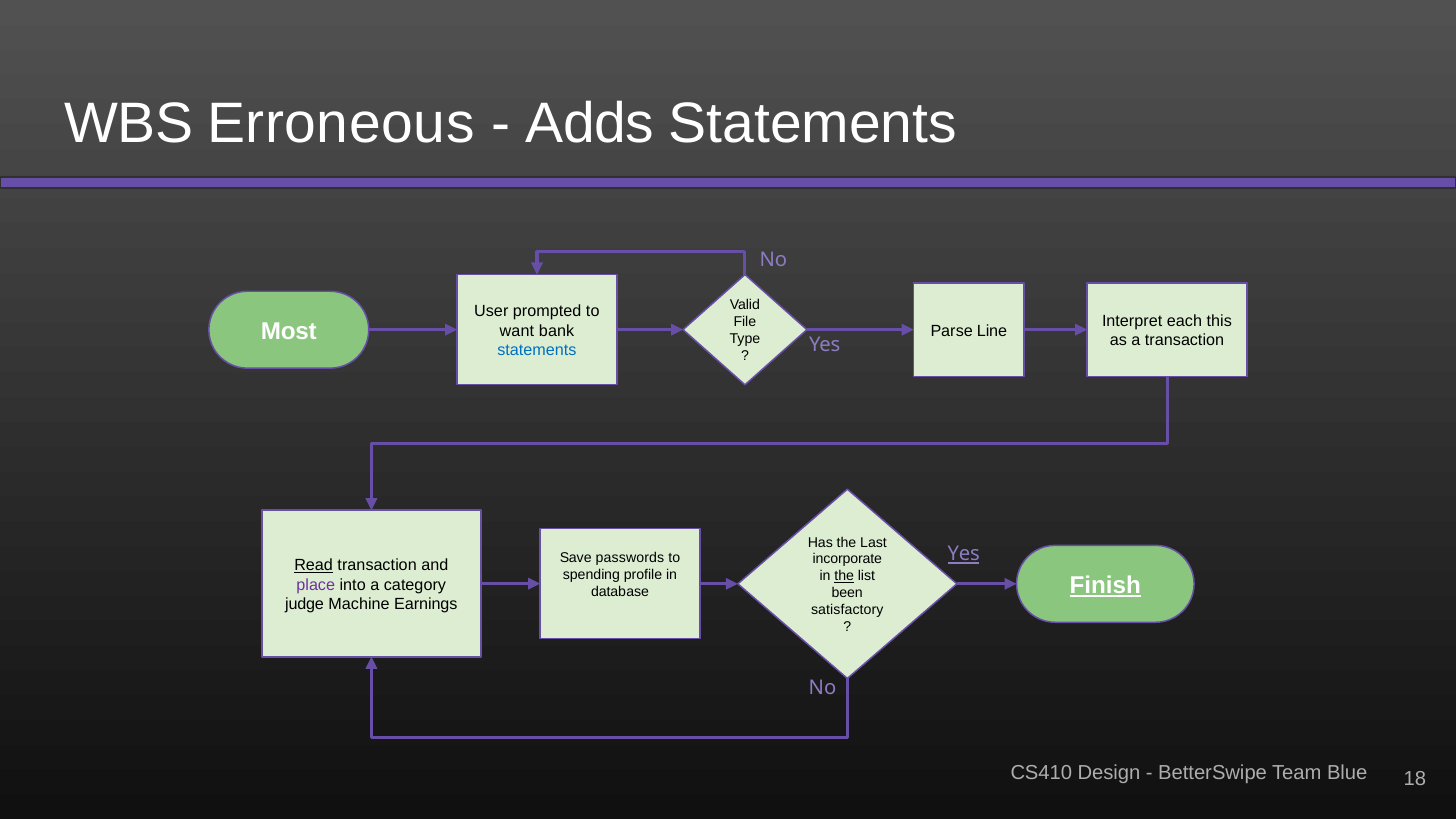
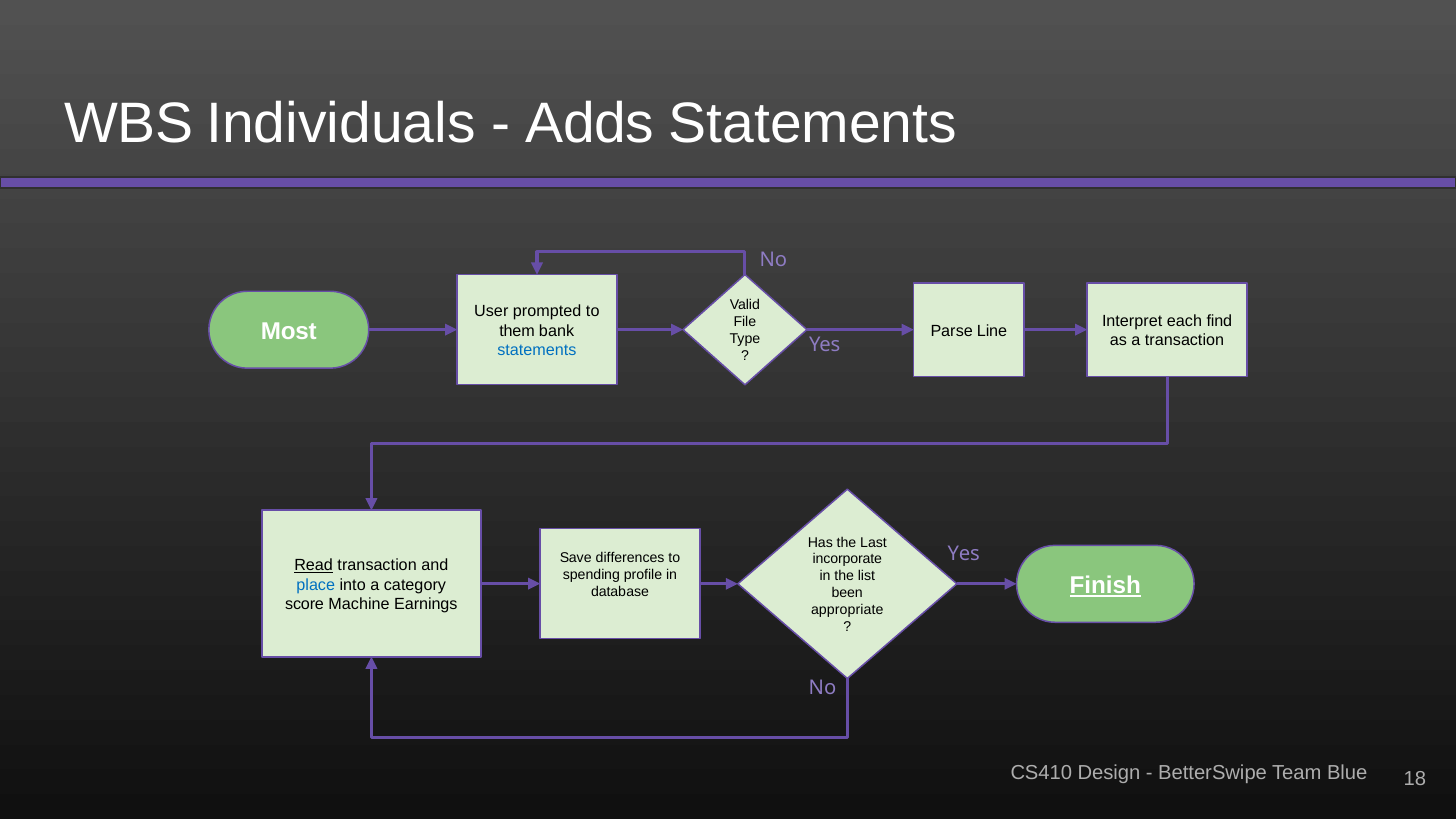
Erroneous: Erroneous -> Individuals
this: this -> find
want: want -> them
Yes at (964, 554) underline: present -> none
passwords: passwords -> differences
the at (844, 576) underline: present -> none
place colour: purple -> blue
judge: judge -> score
satisfactory: satisfactory -> appropriate
